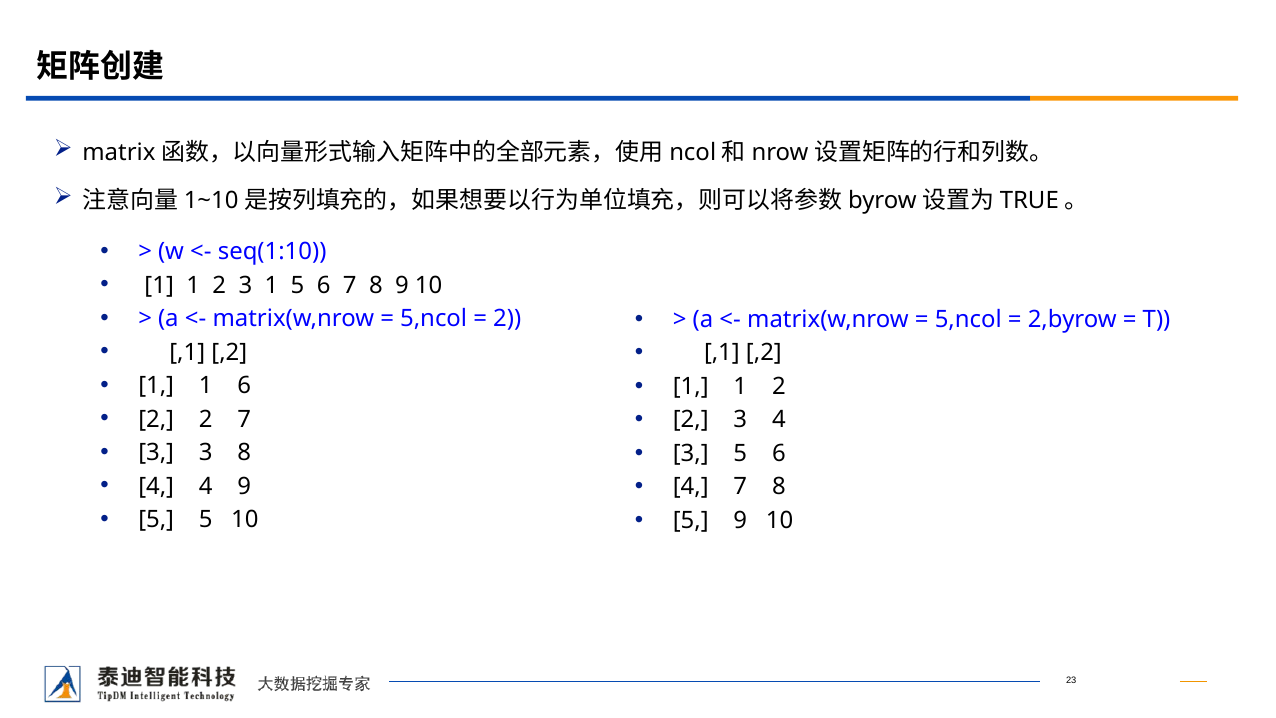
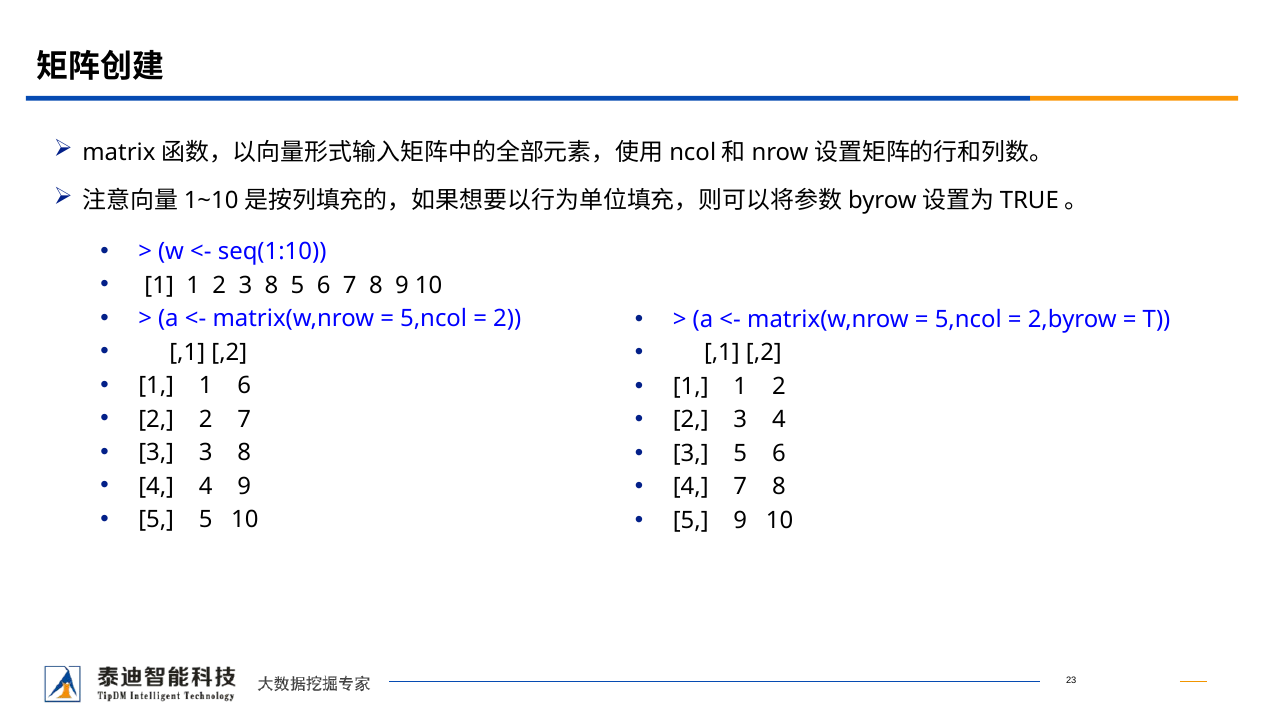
2 3 1: 1 -> 8
